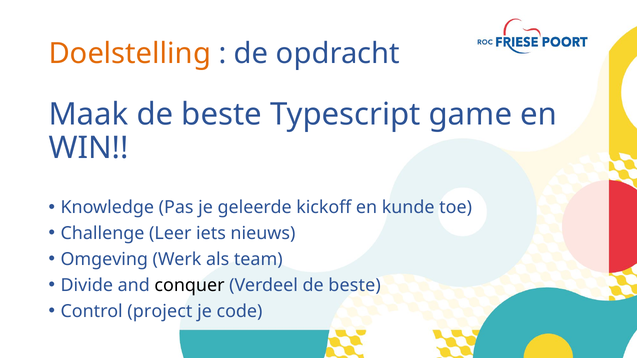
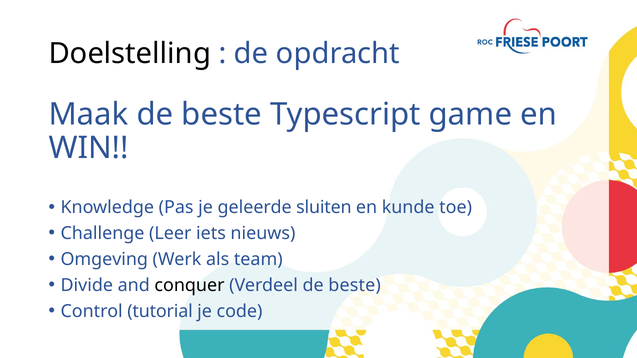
Doelstelling colour: orange -> black
kickoff: kickoff -> sluiten
project: project -> tutorial
